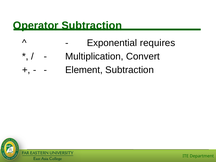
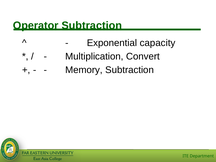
requires: requires -> capacity
Element: Element -> Memory
